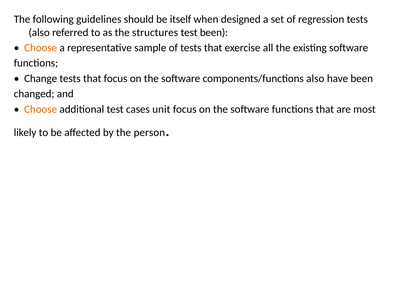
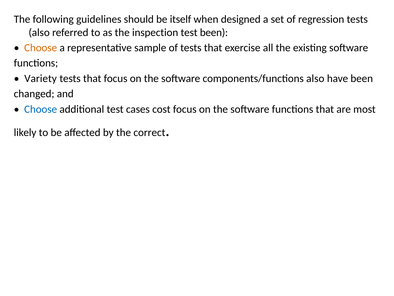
structures: structures -> inspection
Change: Change -> Variety
Choose at (41, 109) colour: orange -> blue
unit: unit -> cost
person: person -> correct
